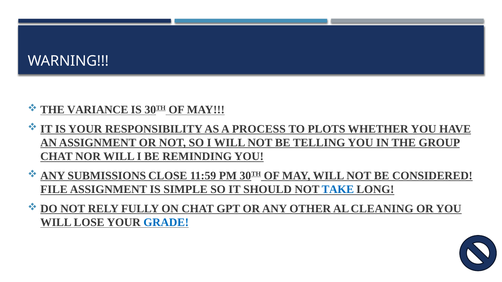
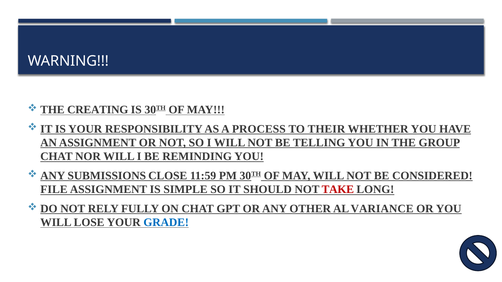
VARIANCE: VARIANCE -> CREATING
PLOTS: PLOTS -> THEIR
TAKE colour: blue -> red
CLEANING: CLEANING -> VARIANCE
